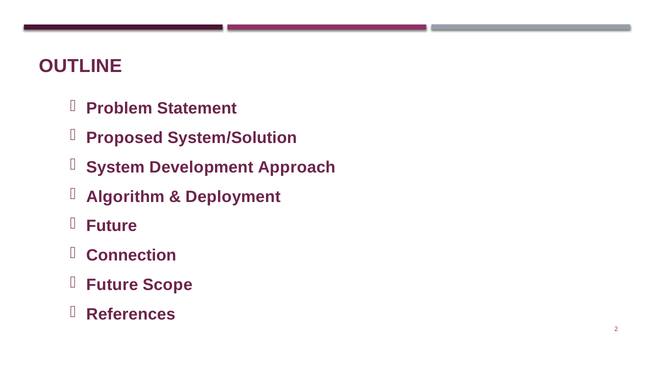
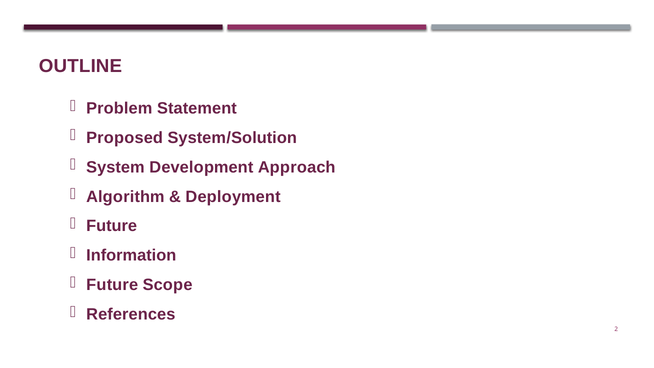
Connection: Connection -> Information
